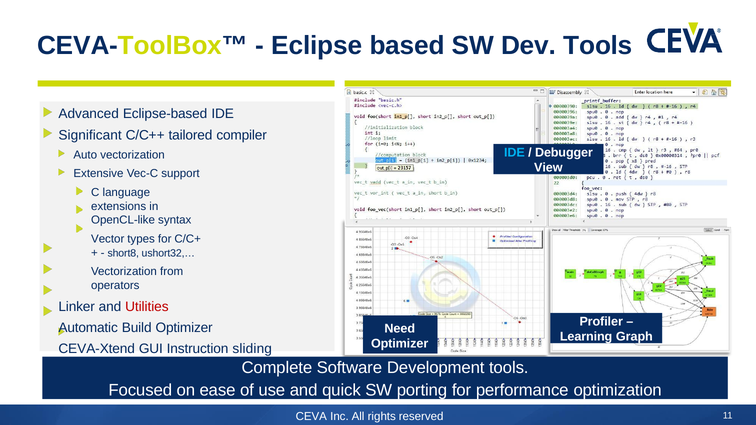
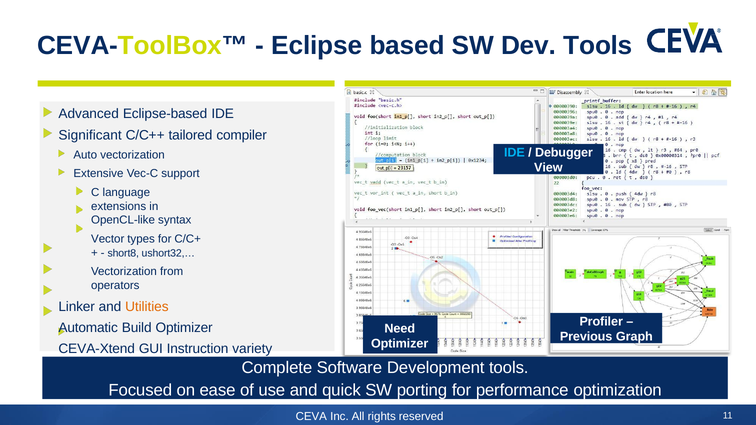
Utilities colour: red -> orange
Learning: Learning -> Previous
sliding: sliding -> variety
